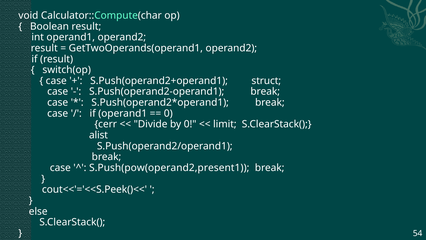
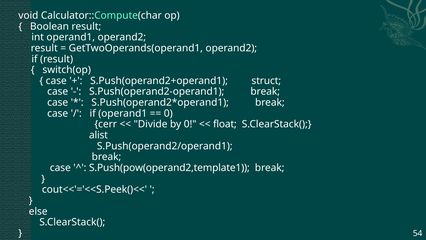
limit: limit -> float
S.Push(pow(operand2,present1: S.Push(pow(operand2,present1 -> S.Push(pow(operand2,template1
